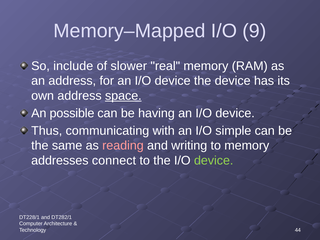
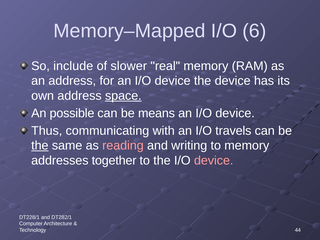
9: 9 -> 6
having: having -> means
simple: simple -> travels
the at (40, 146) underline: none -> present
connect: connect -> together
device at (214, 161) colour: light green -> pink
